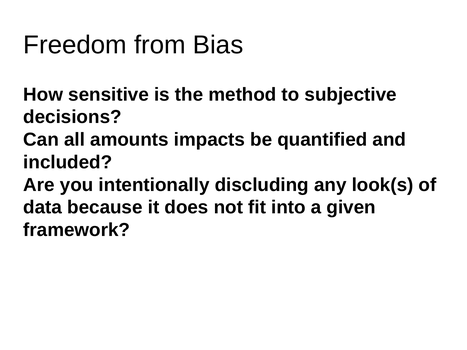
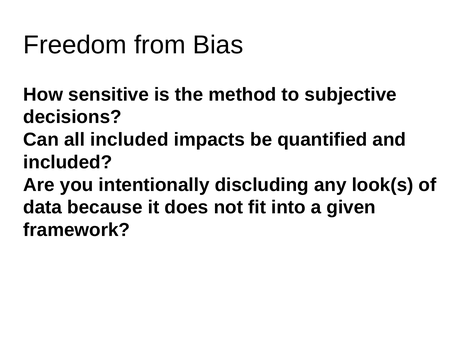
all amounts: amounts -> included
